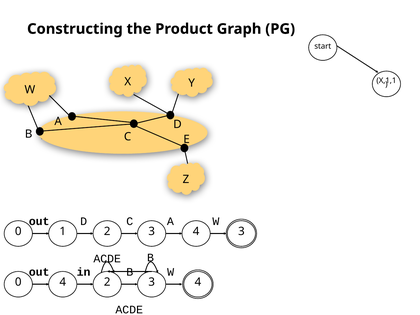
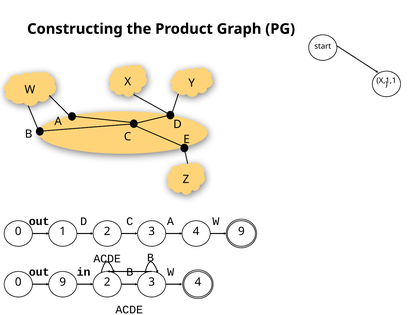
4 3: 3 -> 9
0 4: 4 -> 9
